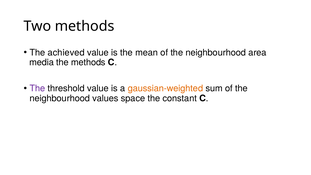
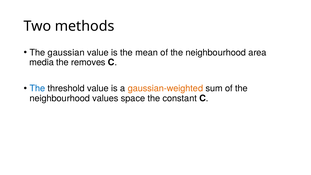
achieved: achieved -> gaussian
the methods: methods -> removes
The at (37, 88) colour: purple -> blue
